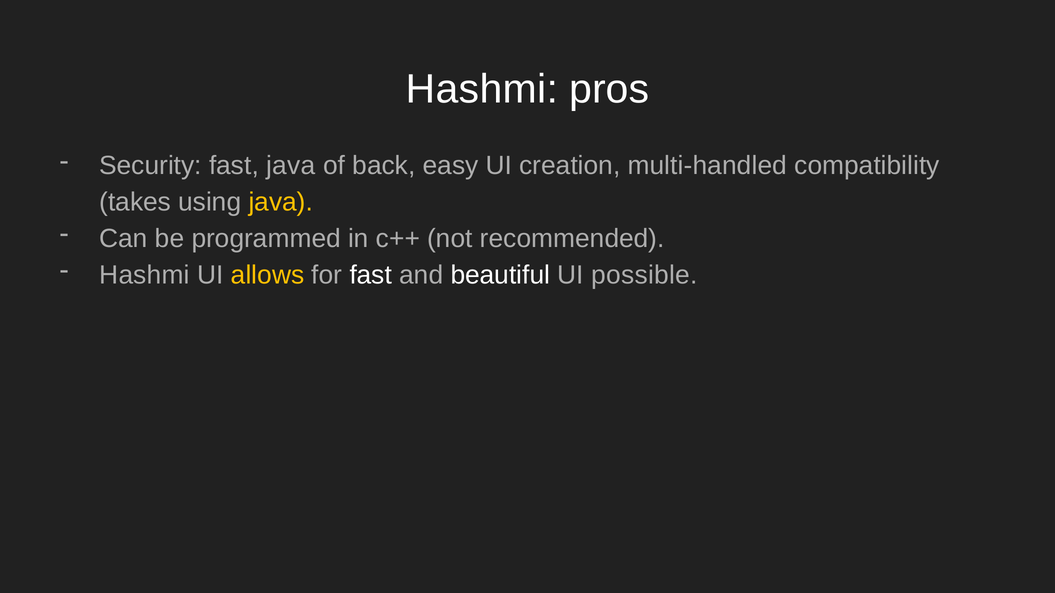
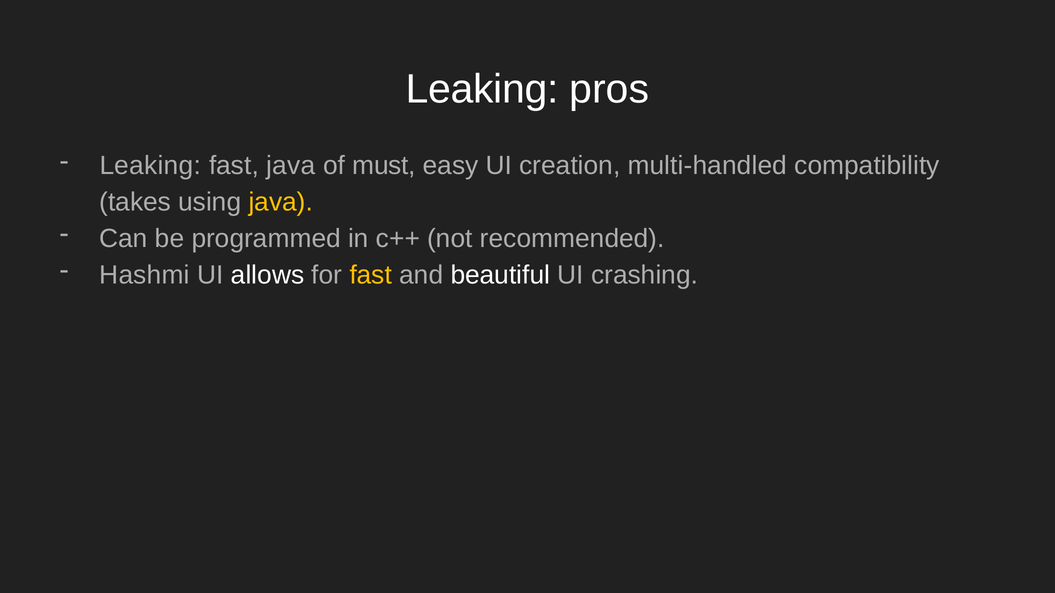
Hashmi at (482, 89): Hashmi -> Leaking
Security at (150, 166): Security -> Leaking
back: back -> must
allows colour: yellow -> white
fast at (371, 275) colour: white -> yellow
possible: possible -> crashing
